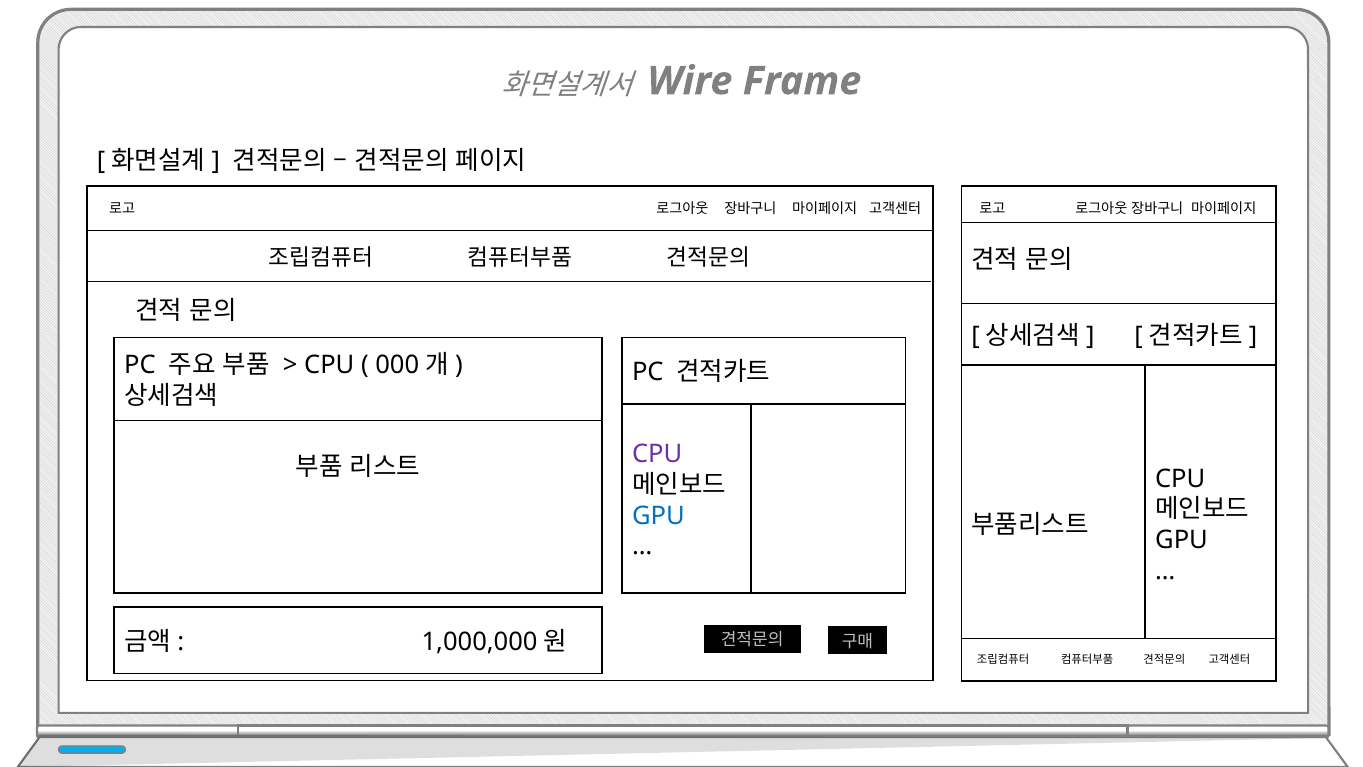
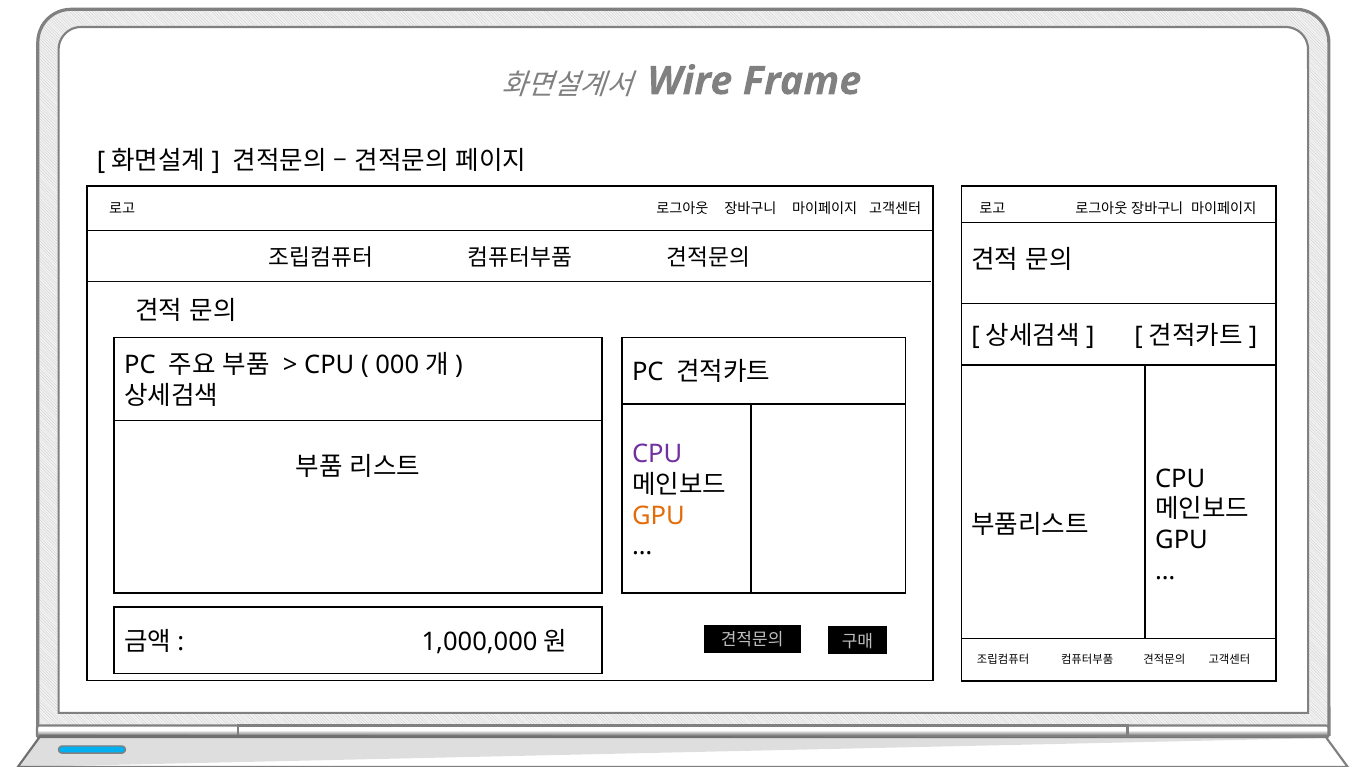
GPU at (658, 515) colour: blue -> orange
